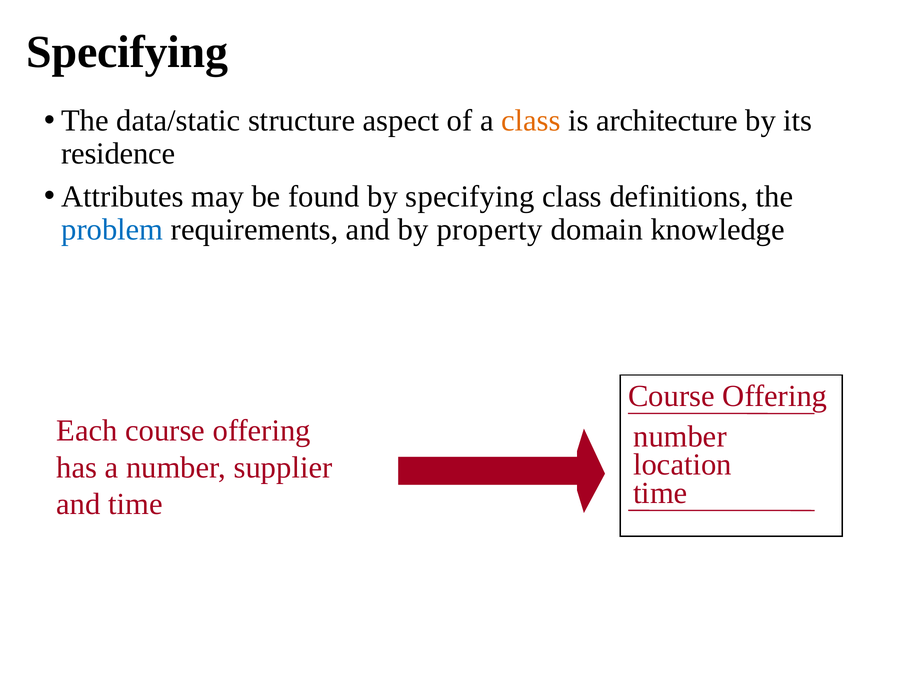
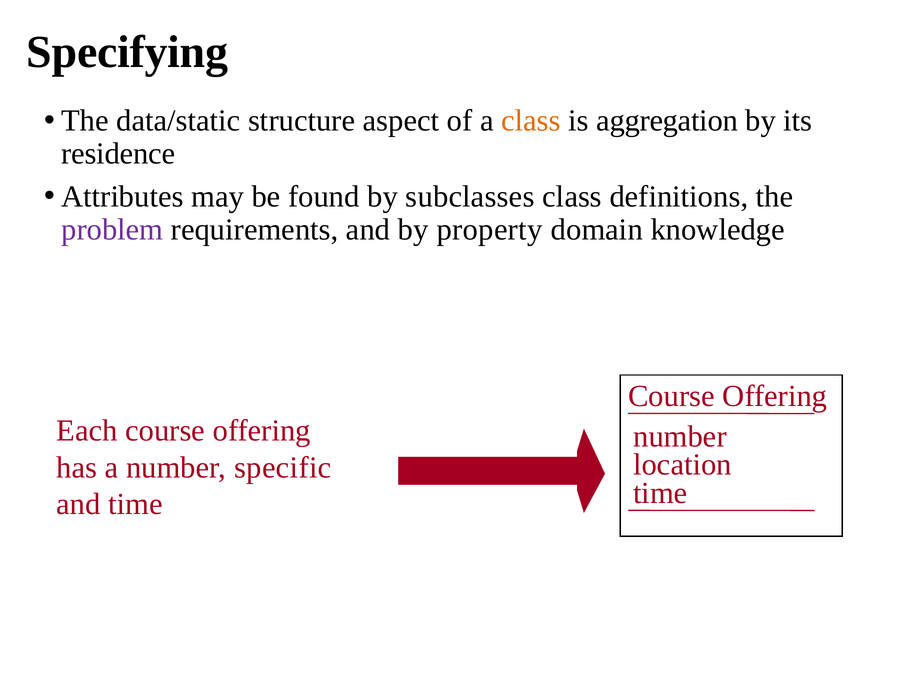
architecture: architecture -> aggregation
by specifying: specifying -> subclasses
problem colour: blue -> purple
supplier: supplier -> specific
